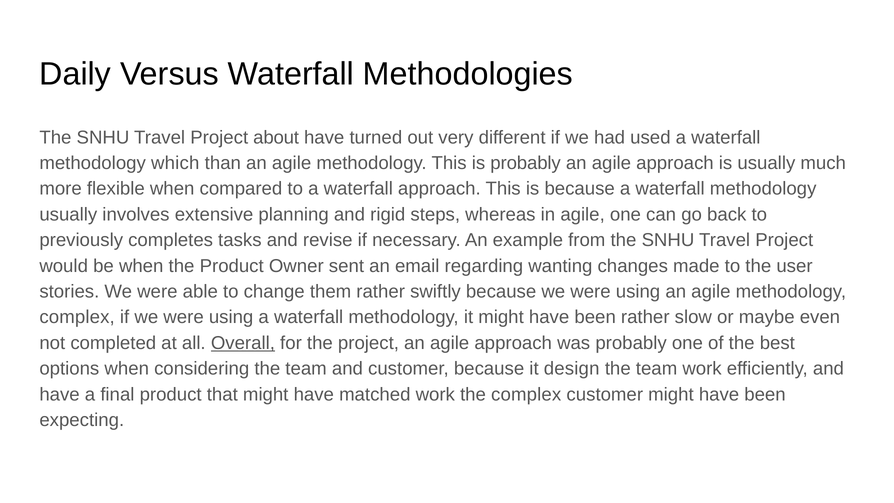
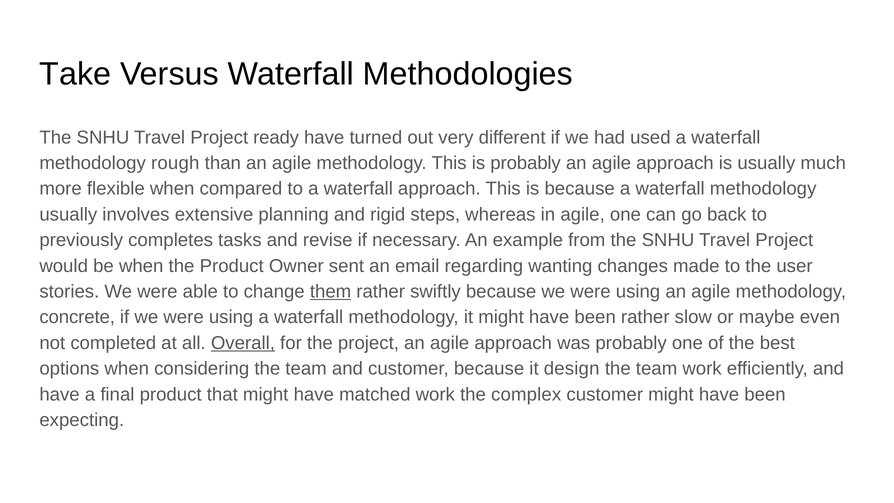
Daily: Daily -> Take
about: about -> ready
which: which -> rough
them underline: none -> present
complex at (77, 317): complex -> concrete
